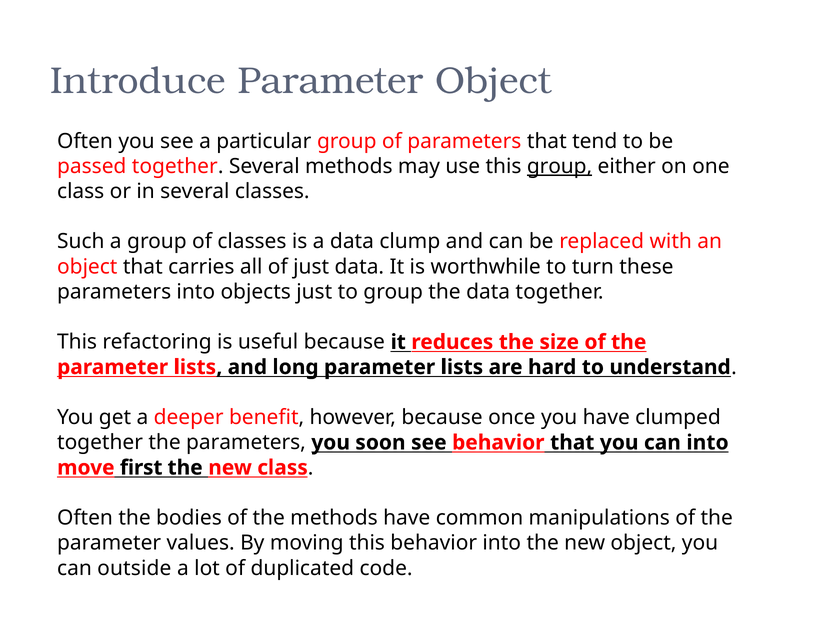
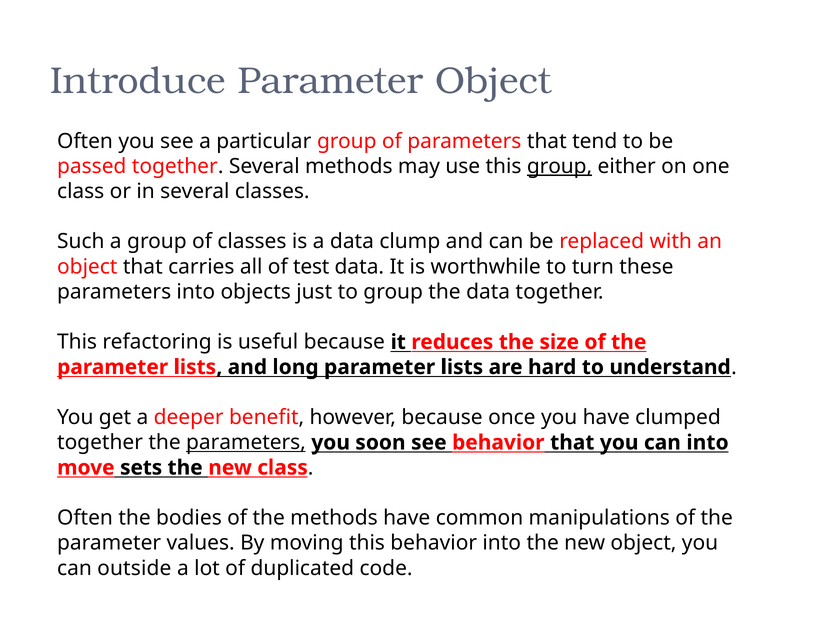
of just: just -> test
parameters at (246, 443) underline: none -> present
first: first -> sets
